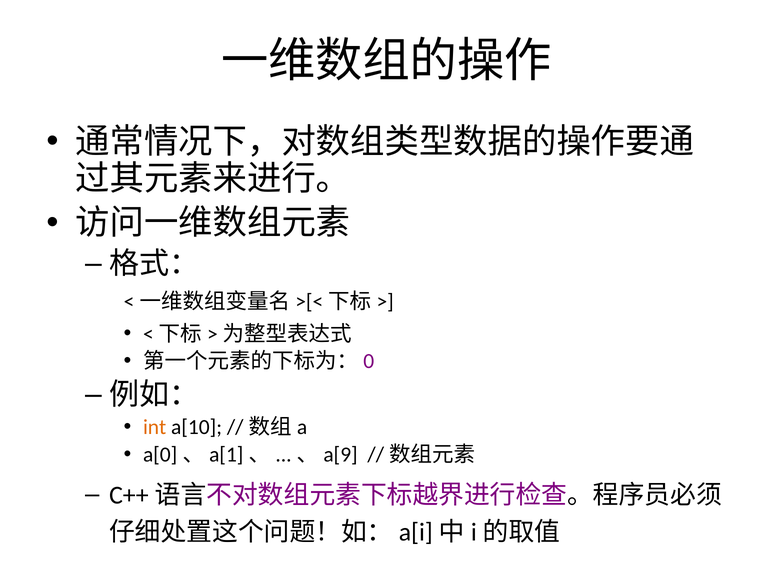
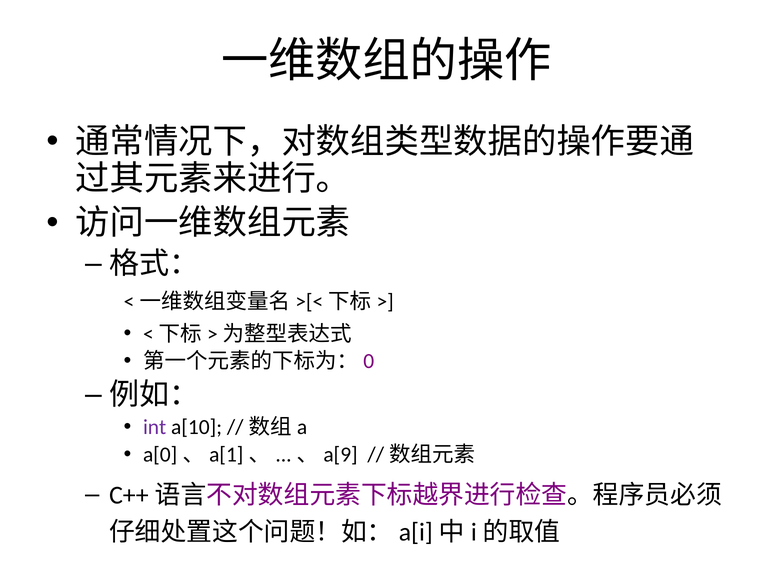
int colour: orange -> purple
